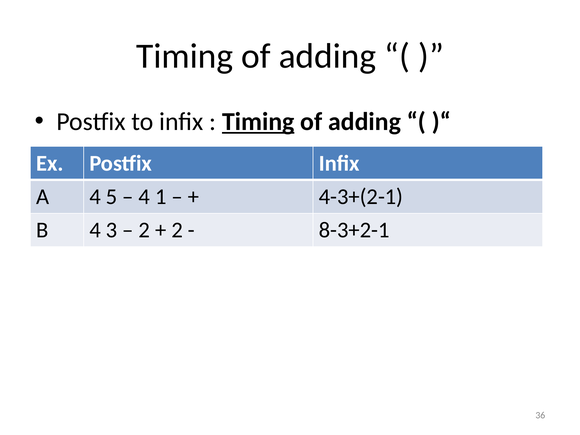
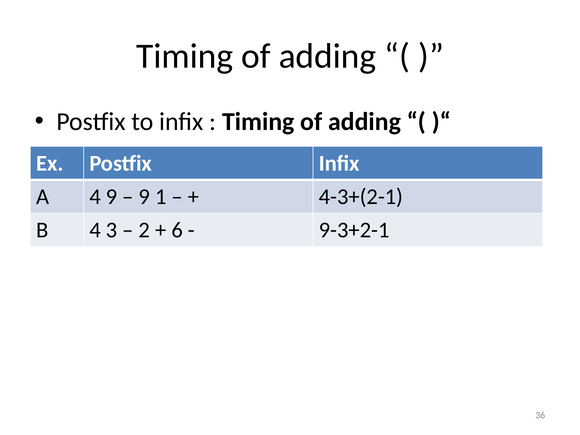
Timing at (258, 122) underline: present -> none
4 5: 5 -> 9
4 at (144, 197): 4 -> 9
2 at (177, 230): 2 -> 6
8-3+2-1: 8-3+2-1 -> 9-3+2-1
